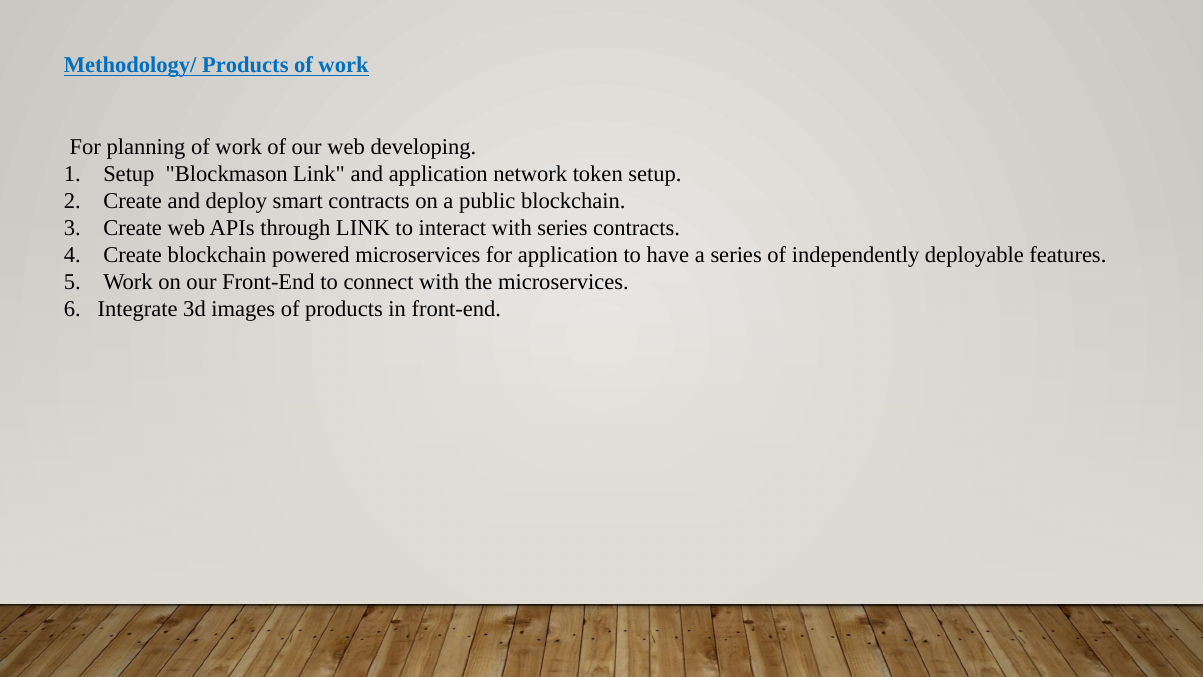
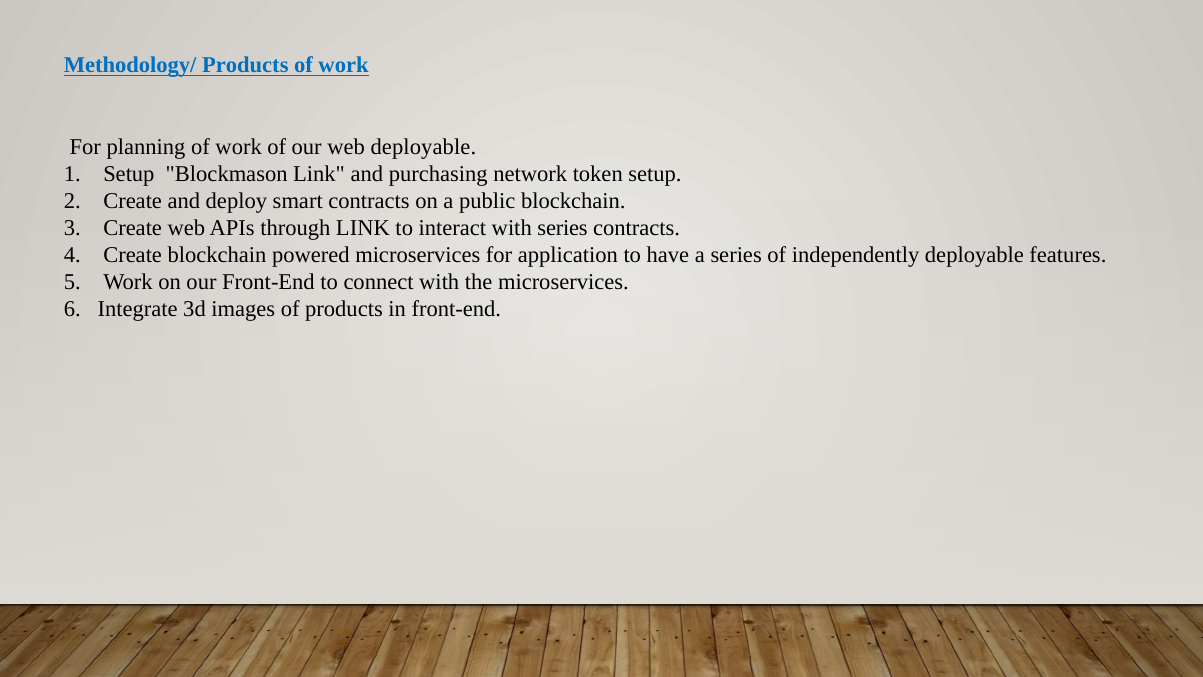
web developing: developing -> deployable
and application: application -> purchasing
